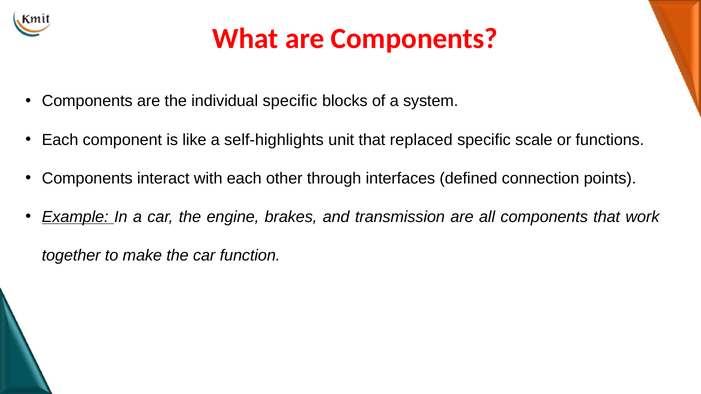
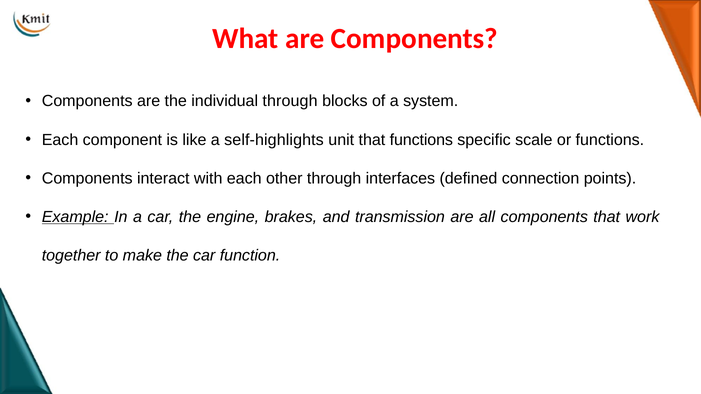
individual specific: specific -> through
that replaced: replaced -> functions
